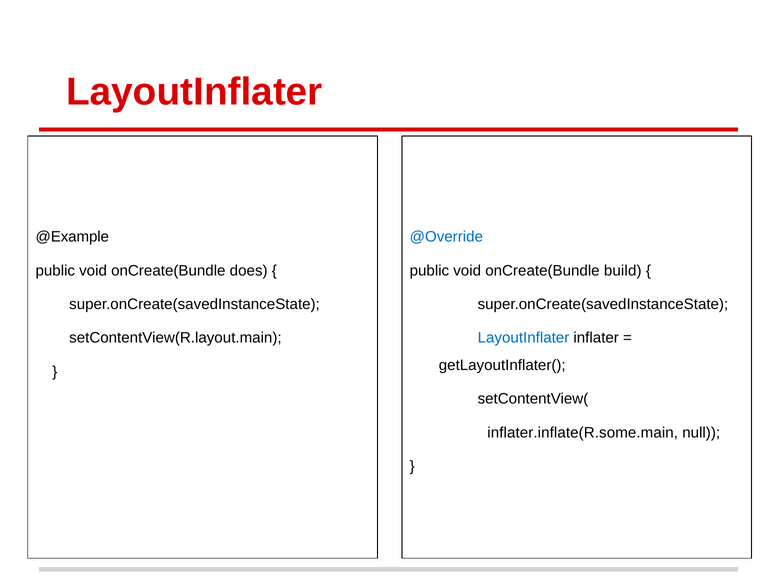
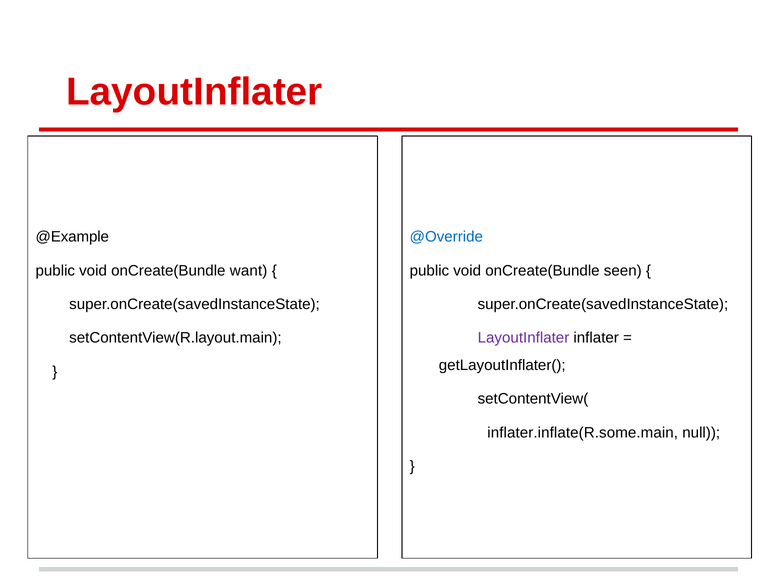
does: does -> want
build: build -> seen
LayoutInflater at (523, 338) colour: blue -> purple
